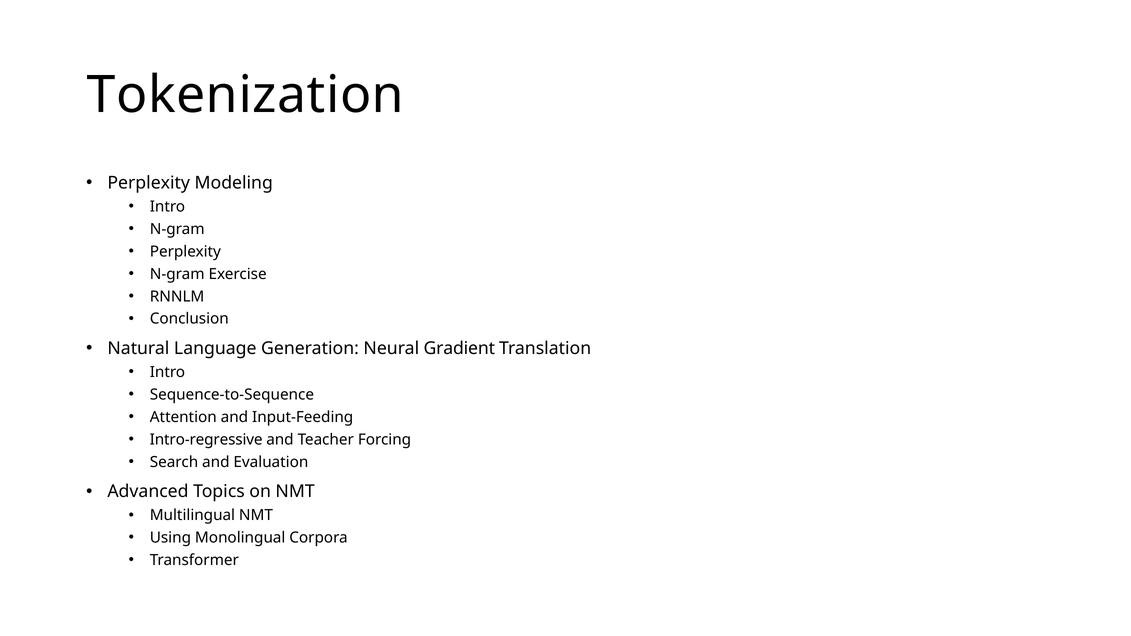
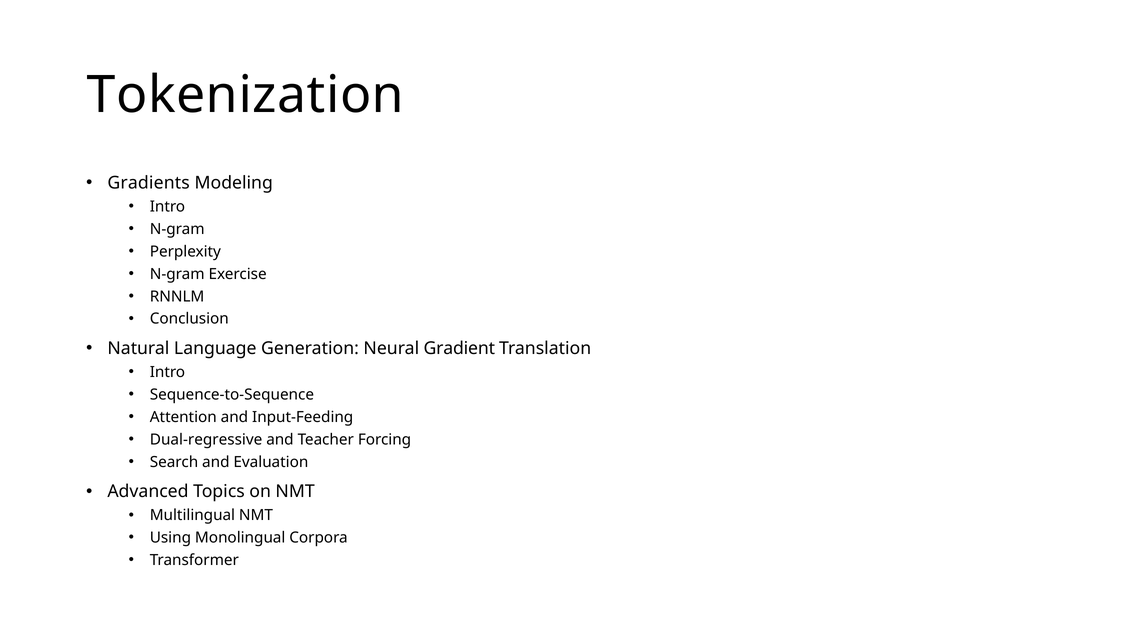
Perplexity at (149, 183): Perplexity -> Gradients
Intro-regressive: Intro-regressive -> Dual-regressive
